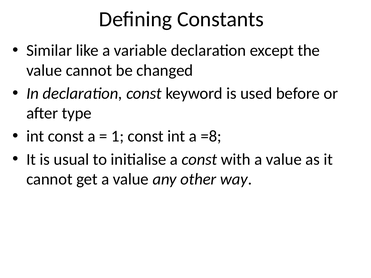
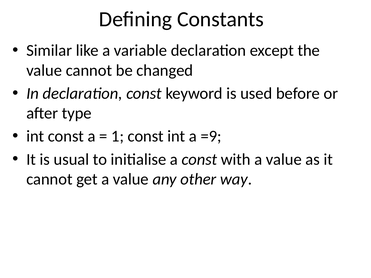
=8: =8 -> =9
